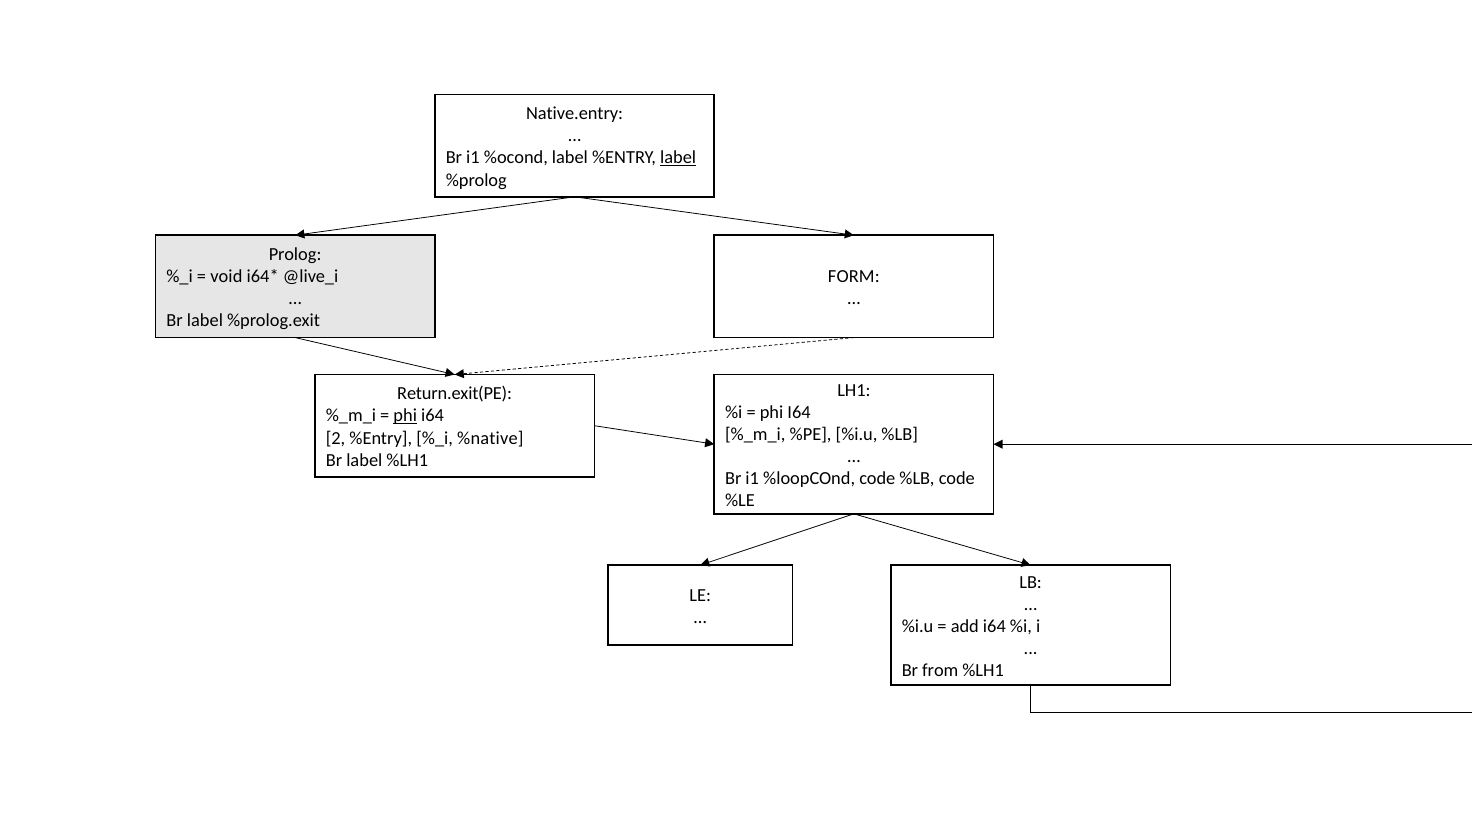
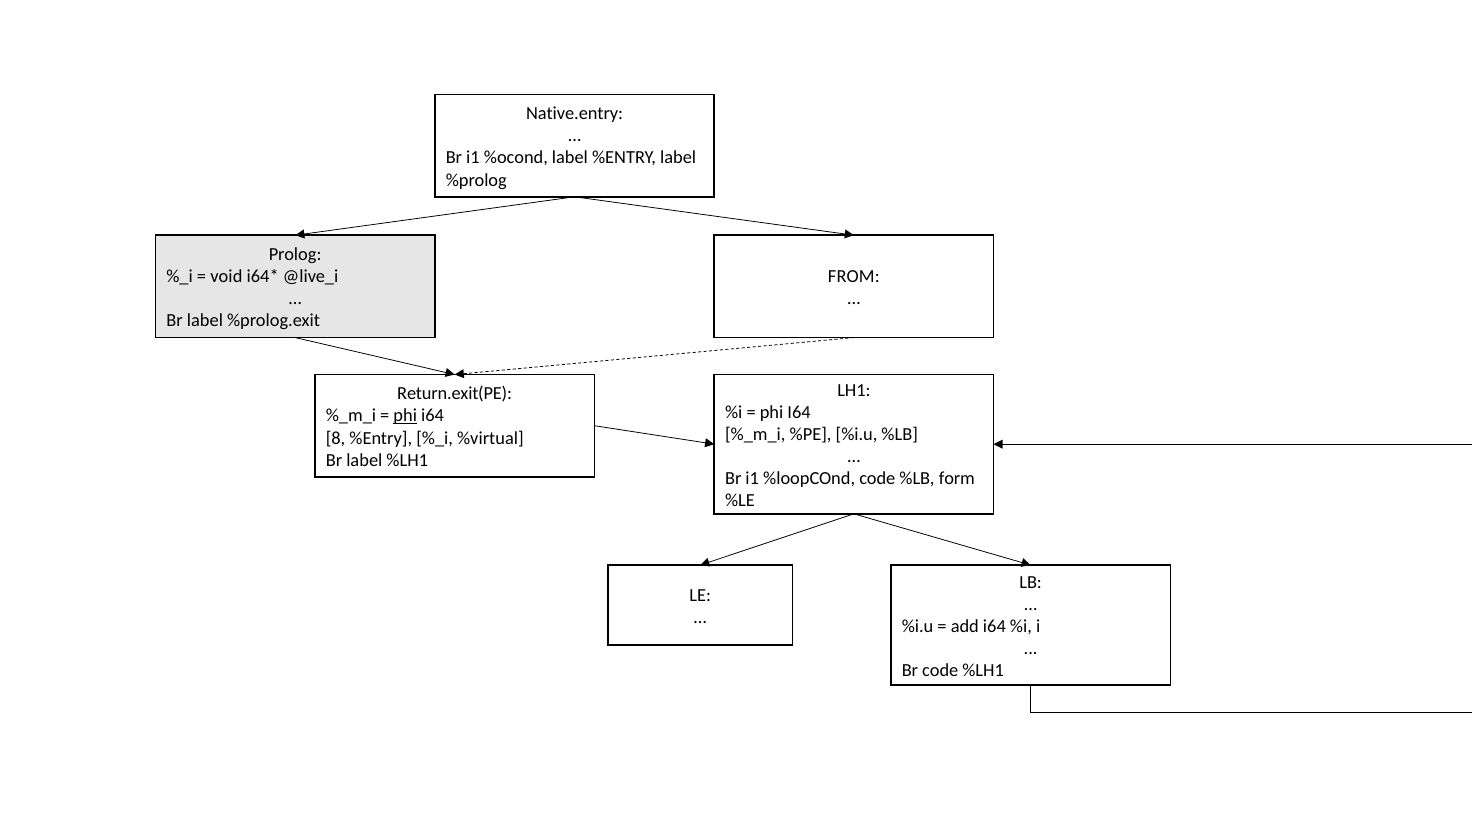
label at (678, 158) underline: present -> none
FORM: FORM -> FROM
2: 2 -> 8
%native: %native -> %virtual
%LB code: code -> form
Br from: from -> code
